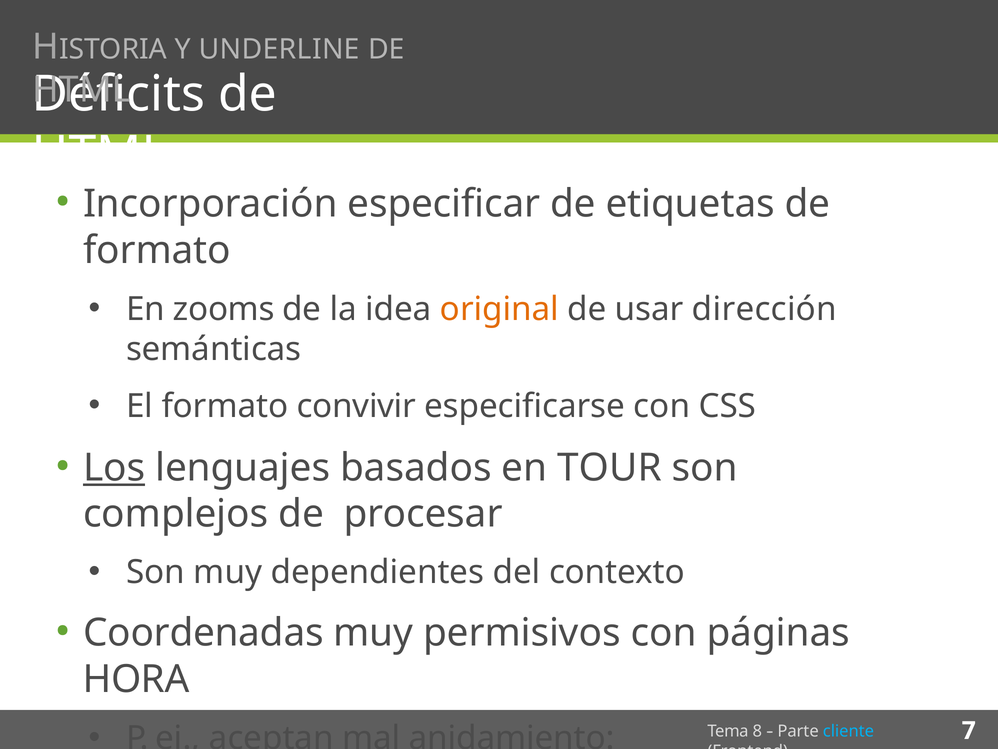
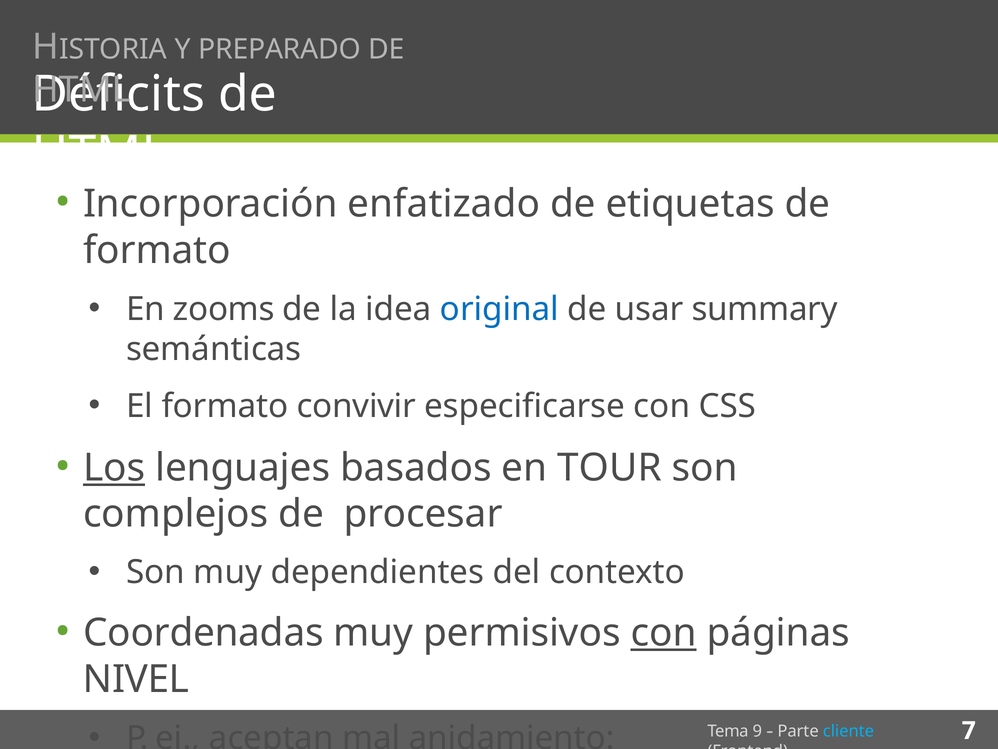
UNDERLINE: UNDERLINE -> PREPARADO
especificar: especificar -> enfatizado
original colour: orange -> blue
dirección: dirección -> summary
con at (664, 633) underline: none -> present
HORA: HORA -> NIVEL
8: 8 -> 9
